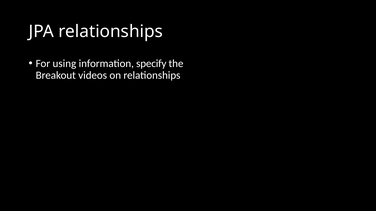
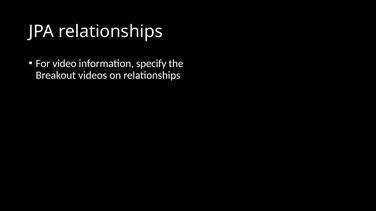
using: using -> video
